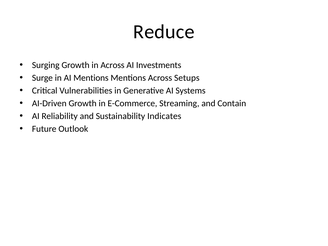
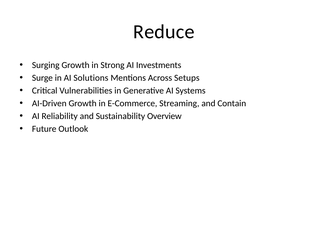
in Across: Across -> Strong
AI Mentions: Mentions -> Solutions
Indicates: Indicates -> Overview
